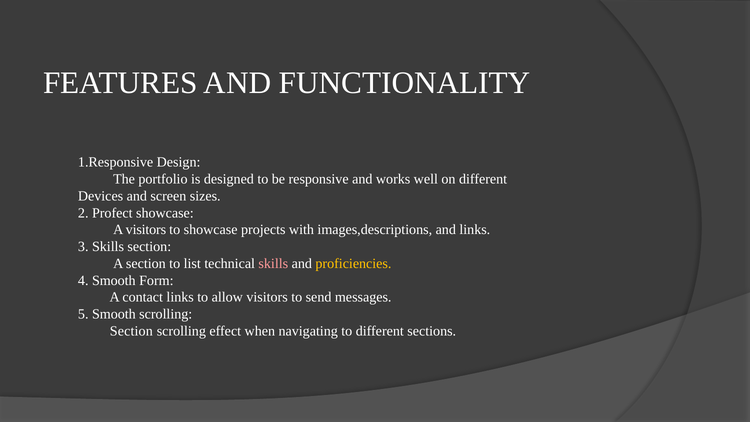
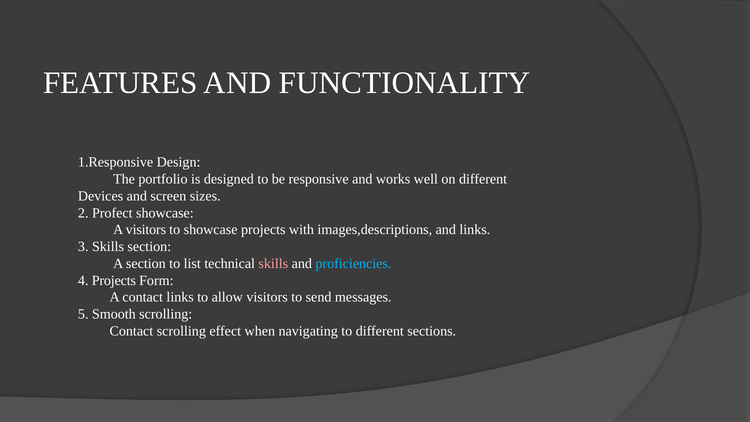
proficiencies colour: yellow -> light blue
4 Smooth: Smooth -> Projects
Section at (131, 331): Section -> Contact
